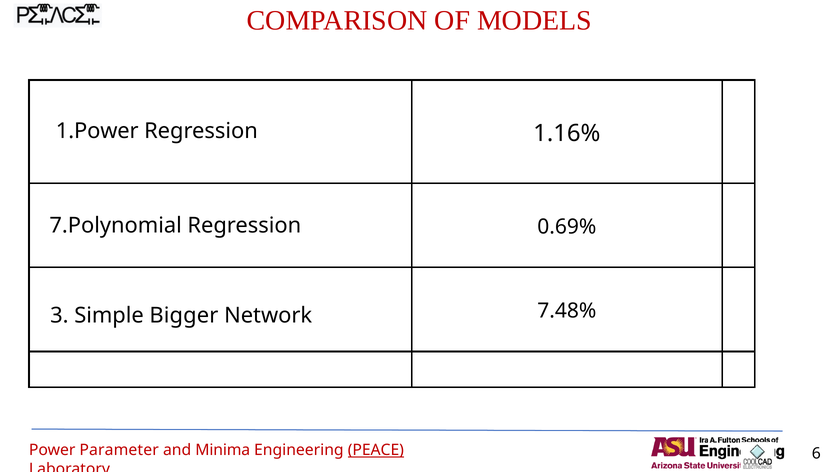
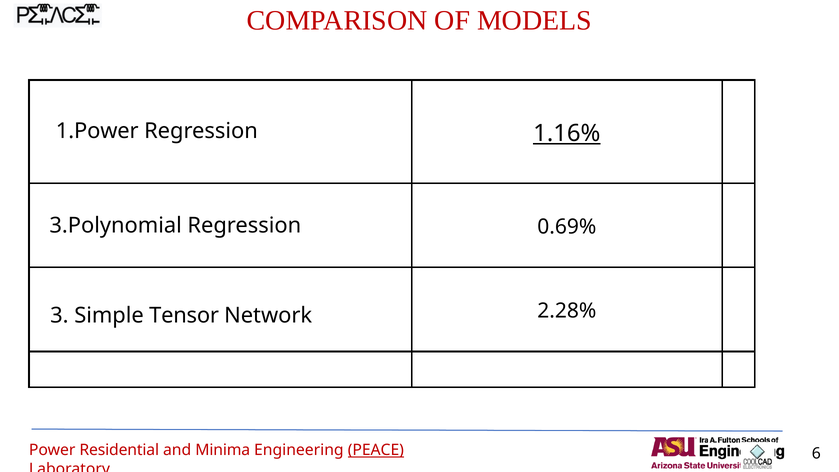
1.16% underline: none -> present
7.Polynomial: 7.Polynomial -> 3.Polynomial
7.48%: 7.48% -> 2.28%
Bigger: Bigger -> Tensor
Parameter: Parameter -> Residential
